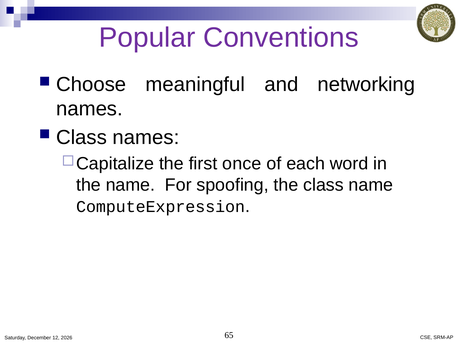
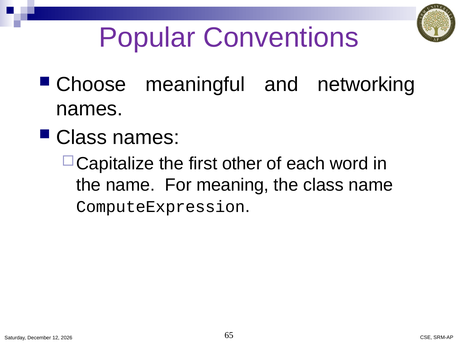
once: once -> other
spoofing: spoofing -> meaning
